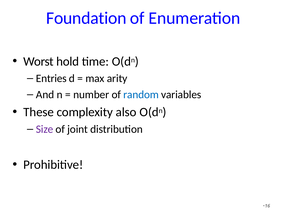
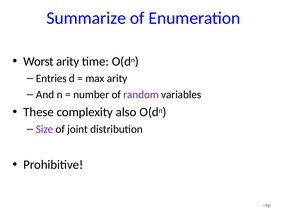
Foundation: Foundation -> Summarize
Worst hold: hold -> arity
random colour: blue -> purple
